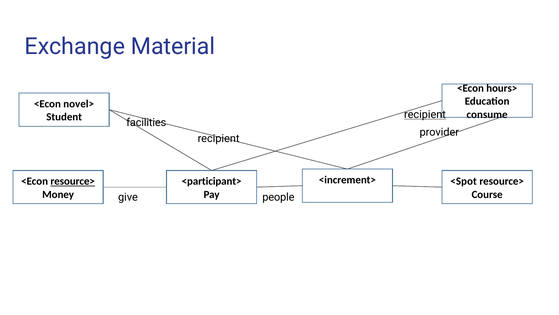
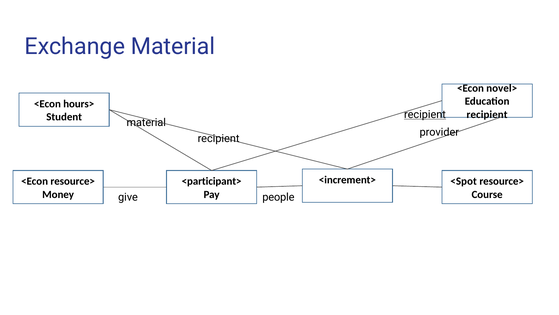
hours>: hours> -> novel>
novel>: novel> -> hours>
consume at (487, 114): consume -> recipient
facilities at (146, 122): facilities -> material
resource> at (73, 181) underline: present -> none
